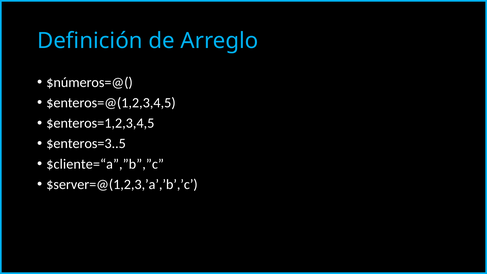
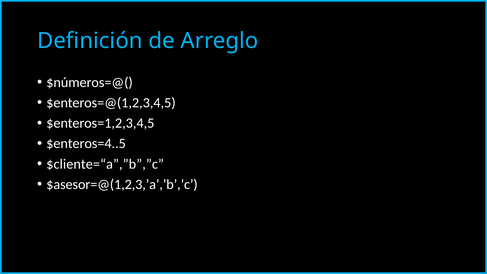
$enteros=3..5: $enteros=3..5 -> $enteros=4..5
$server=@(1,2,3,’a’,’b’,’c: $server=@(1,2,3,’a’,’b’,’c -> $asesor=@(1,2,3,’a’,’b’,’c
